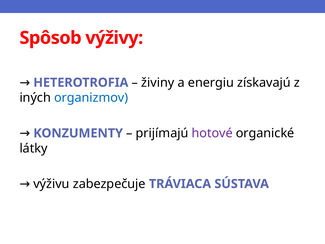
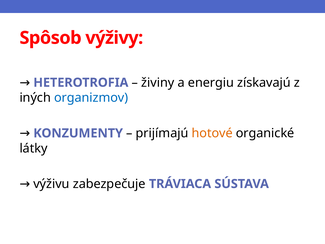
hotové colour: purple -> orange
